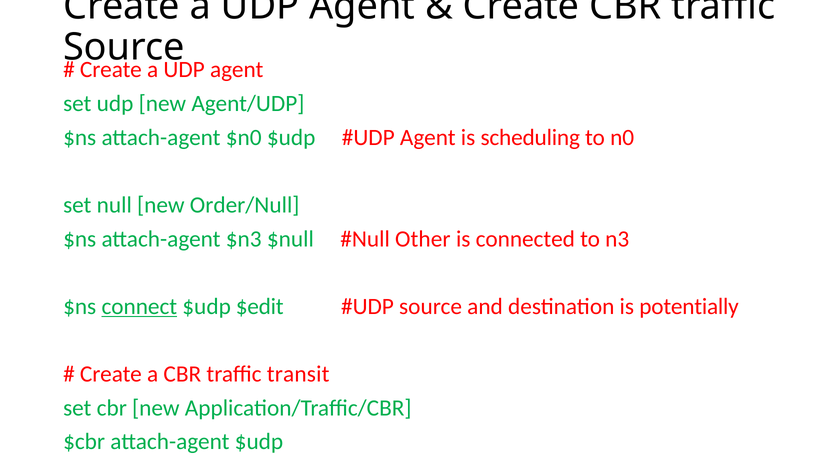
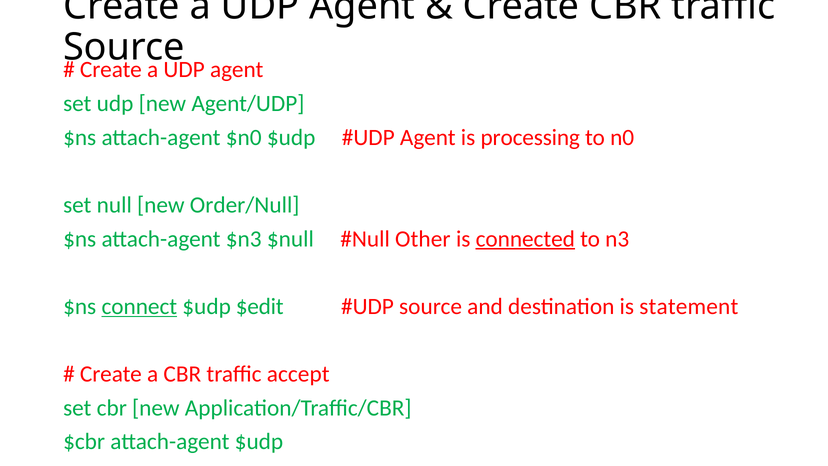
scheduling: scheduling -> processing
connected underline: none -> present
potentially: potentially -> statement
transit: transit -> accept
